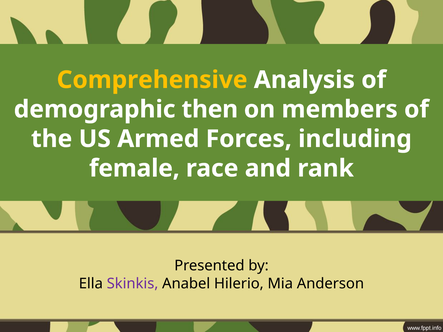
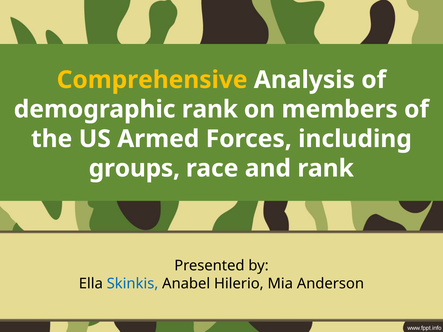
demographic then: then -> rank
female: female -> groups
Skinkis colour: purple -> blue
